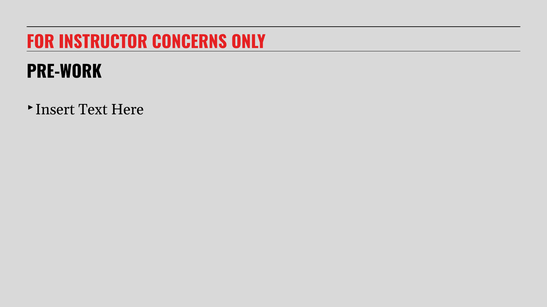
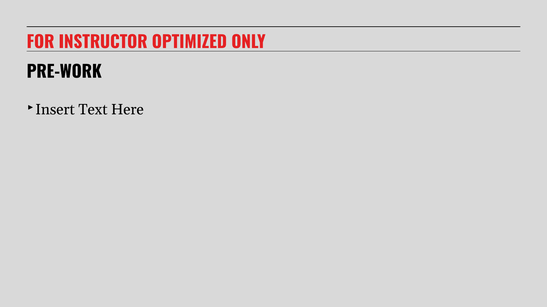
CONCERNS: CONCERNS -> OPTIMIZED
